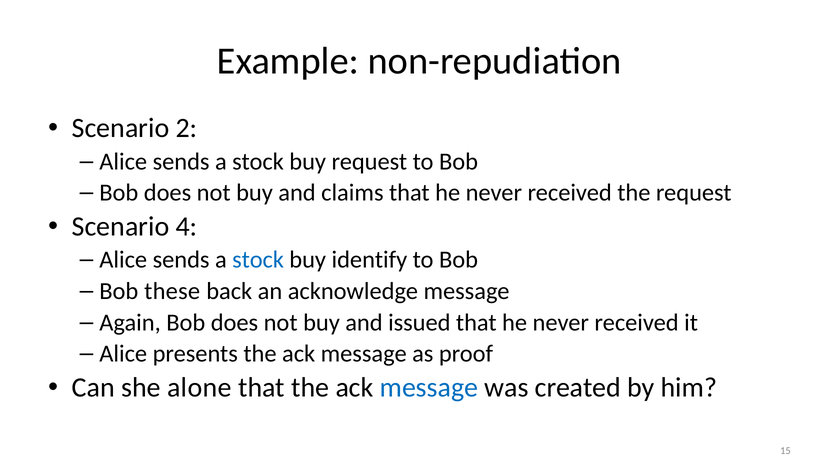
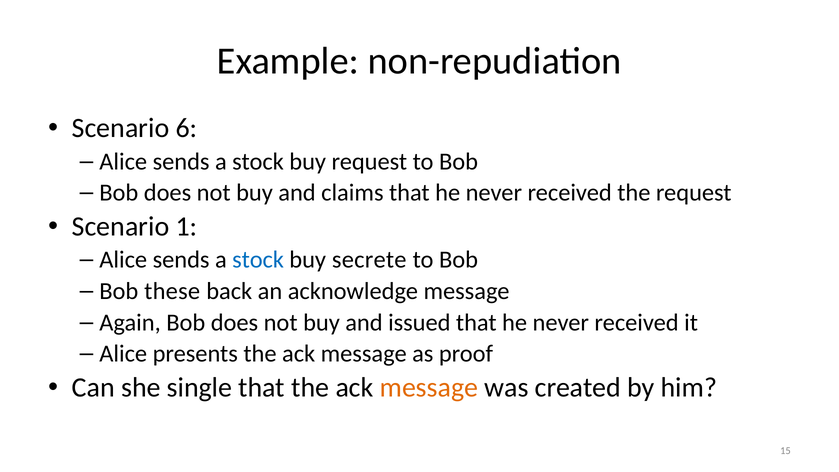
2: 2 -> 6
4: 4 -> 1
identify: identify -> secrete
alone: alone -> single
message at (429, 388) colour: blue -> orange
